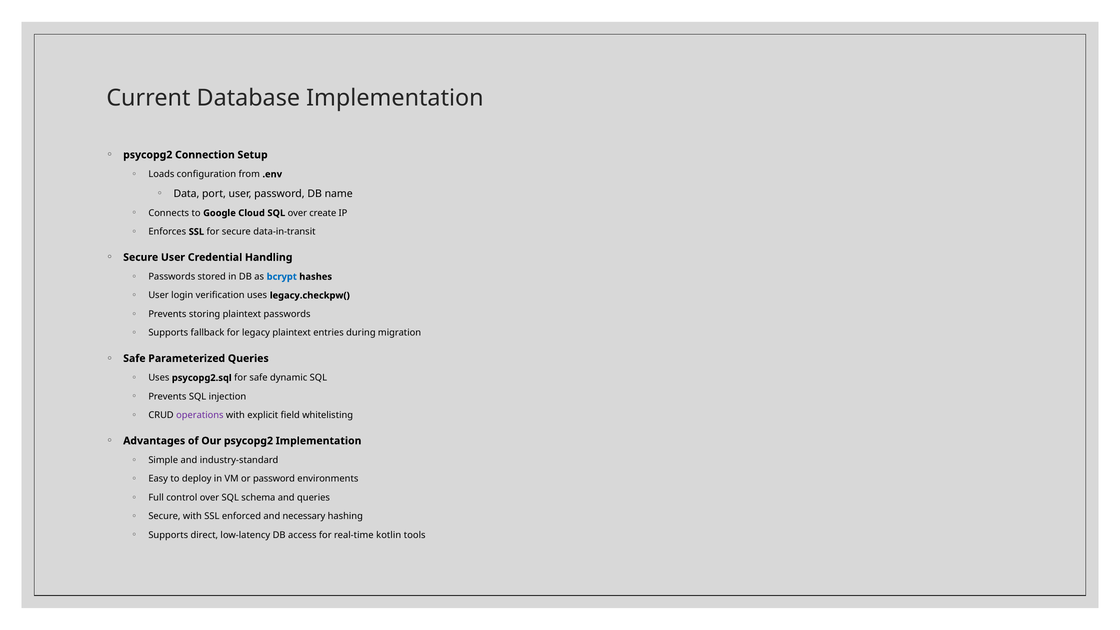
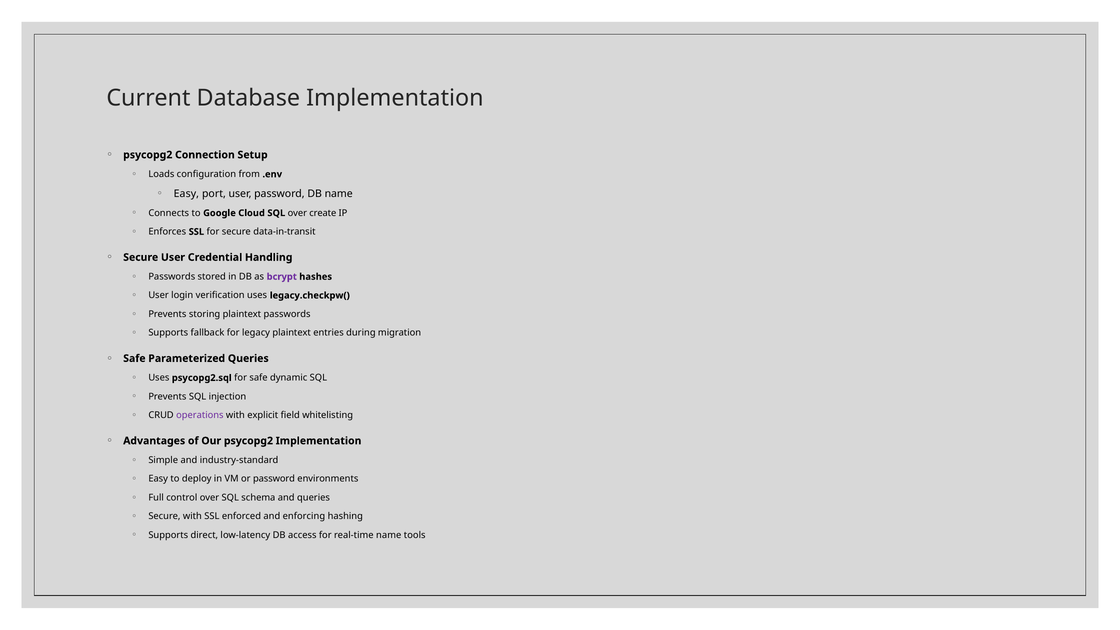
Data at (186, 194): Data -> Easy
bcrypt colour: blue -> purple
necessary: necessary -> enforcing
real-time kotlin: kotlin -> name
